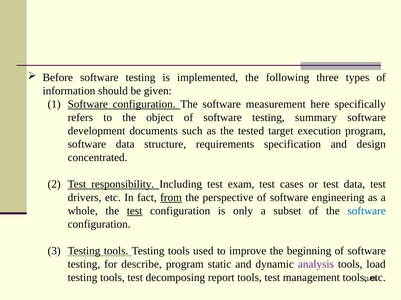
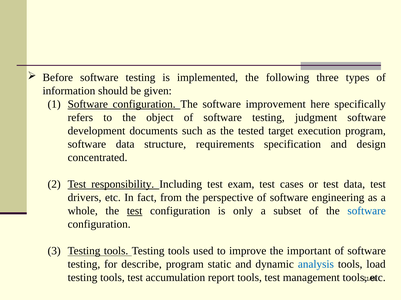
measurement: measurement -> improvement
summary: summary -> judgment
from underline: present -> none
beginning: beginning -> important
analysis colour: purple -> blue
decomposing: decomposing -> accumulation
